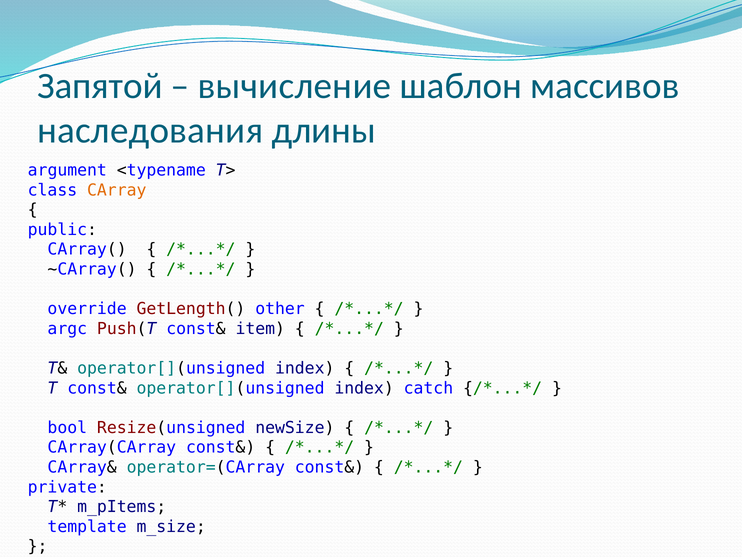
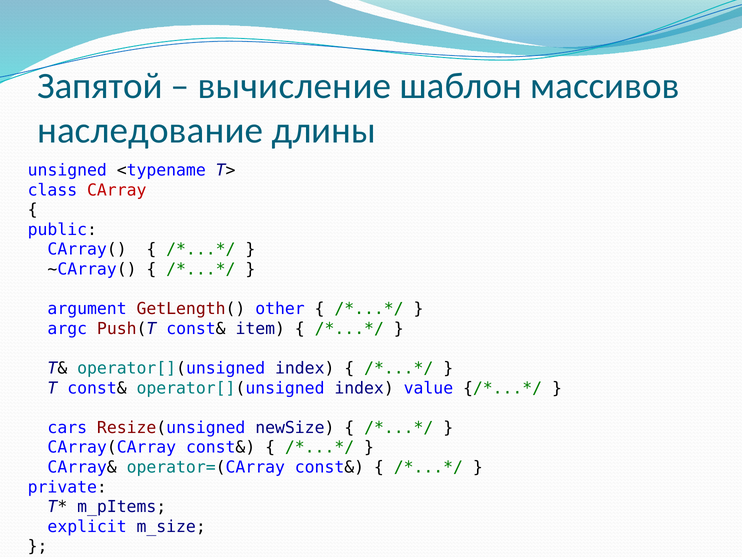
наследования: наследования -> наследование
argument: argument -> unsigned
CArray colour: orange -> red
override: override -> argument
catch: catch -> value
bool: bool -> cars
template: template -> explicit
